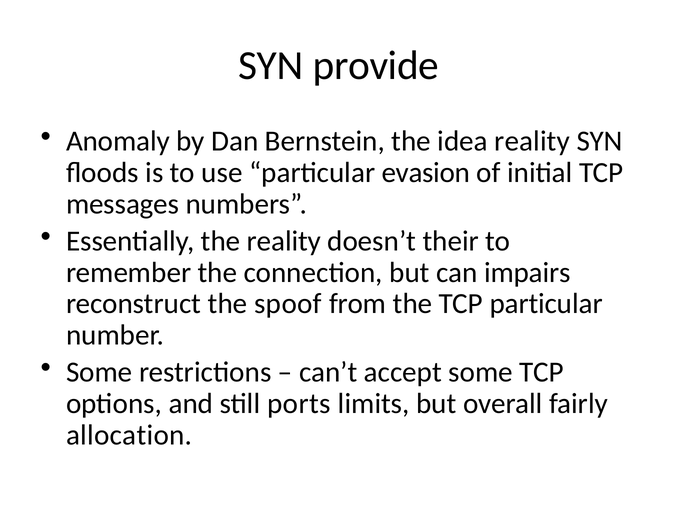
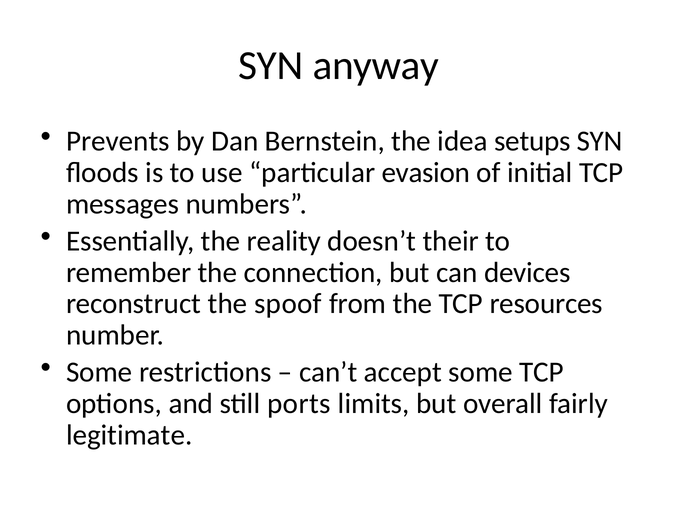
provide: provide -> anyway
Anomaly: Anomaly -> Prevents
idea reality: reality -> setups
impairs: impairs -> devices
TCP particular: particular -> resources
allocation: allocation -> legitimate
